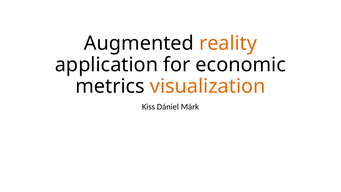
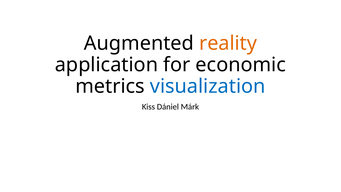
visualization colour: orange -> blue
